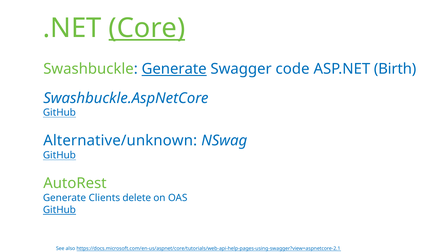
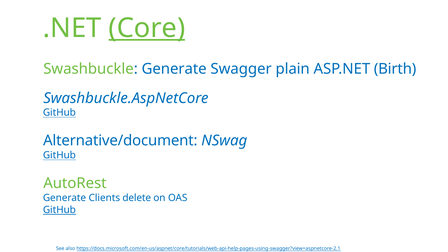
Generate at (174, 69) underline: present -> none
code: code -> plain
Alternative/unknown: Alternative/unknown -> Alternative/document
